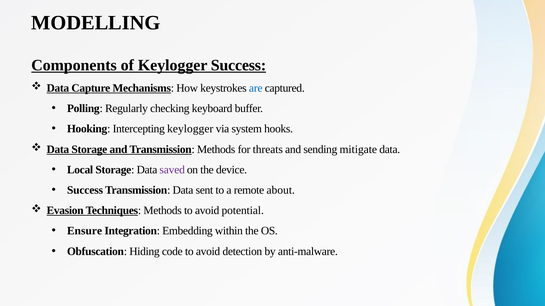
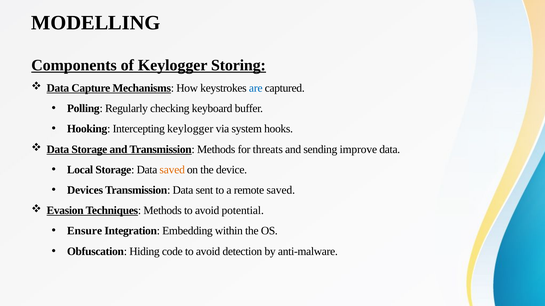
Keylogger Success: Success -> Storing
mitigate: mitigate -> improve
saved at (172, 170) colour: purple -> orange
Success at (85, 190): Success -> Devices
remote about: about -> saved
